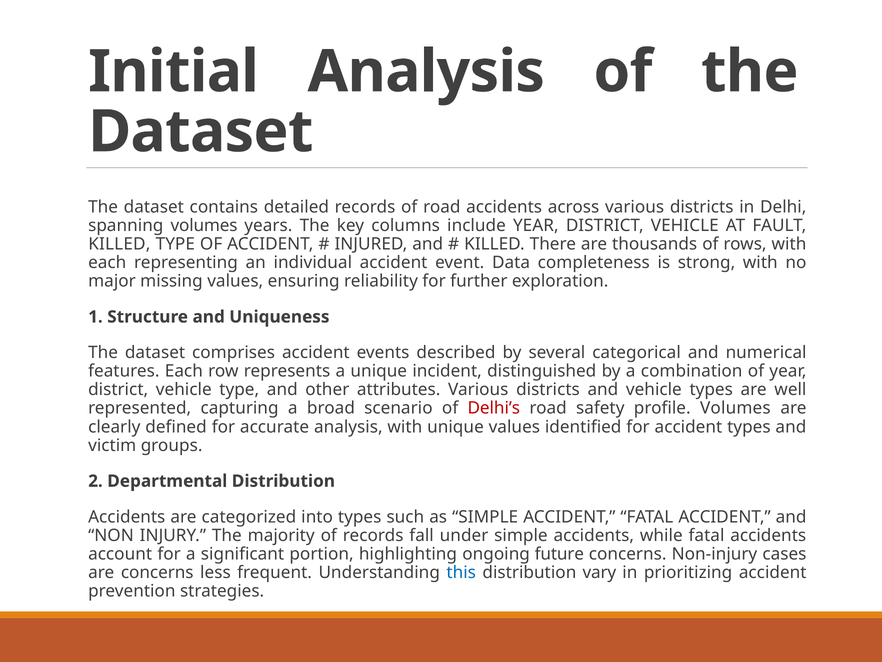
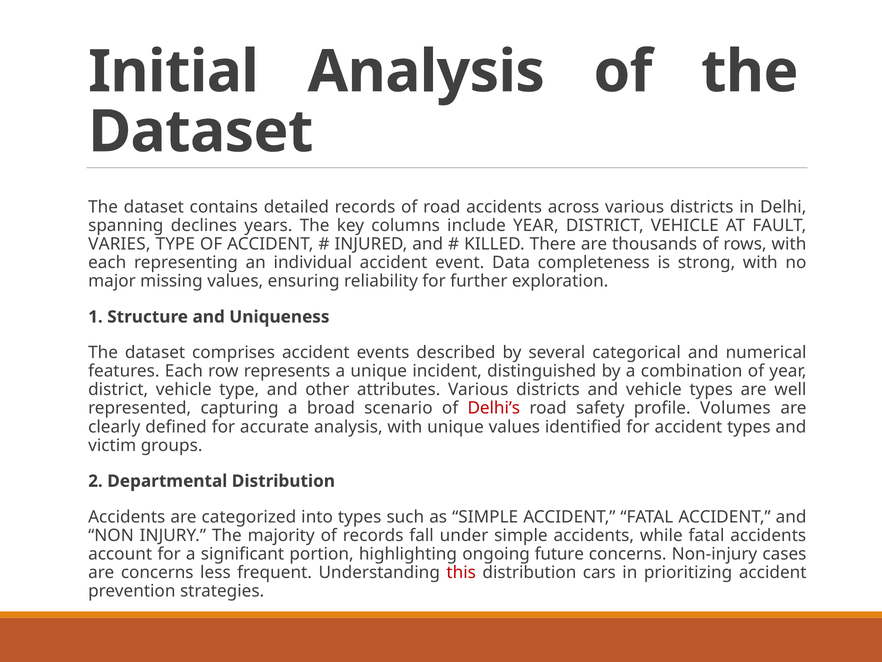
spanning volumes: volumes -> declines
KILLED at (119, 244): KILLED -> VARIES
this colour: blue -> red
vary: vary -> cars
